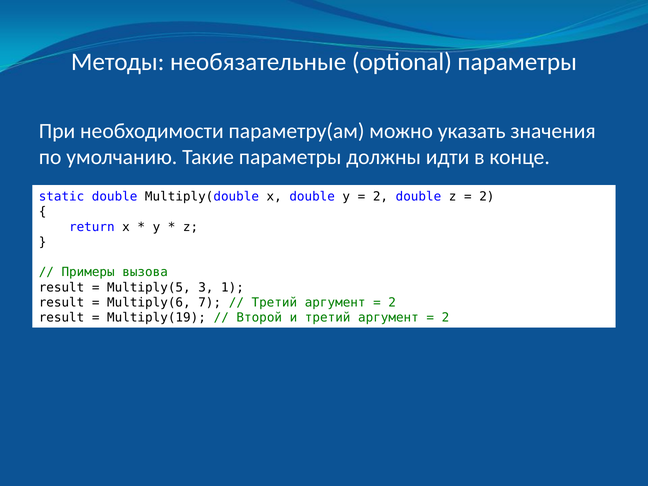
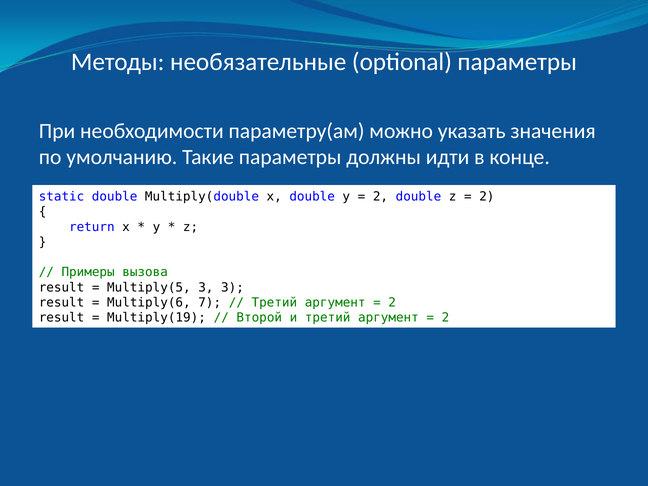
3 1: 1 -> 3
